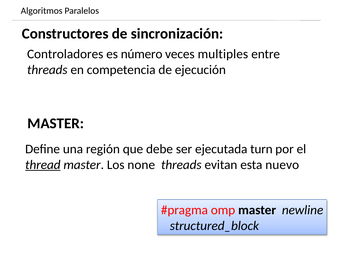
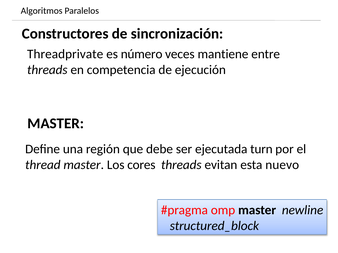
Controladores: Controladores -> Threadprivate
multiples: multiples -> mantiene
thread underline: present -> none
Los none: none -> cores
